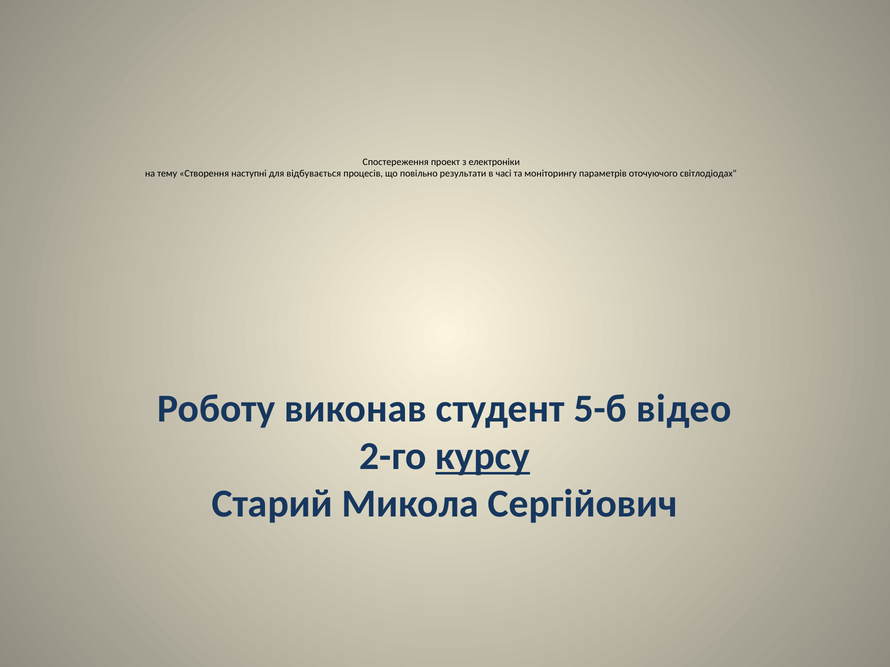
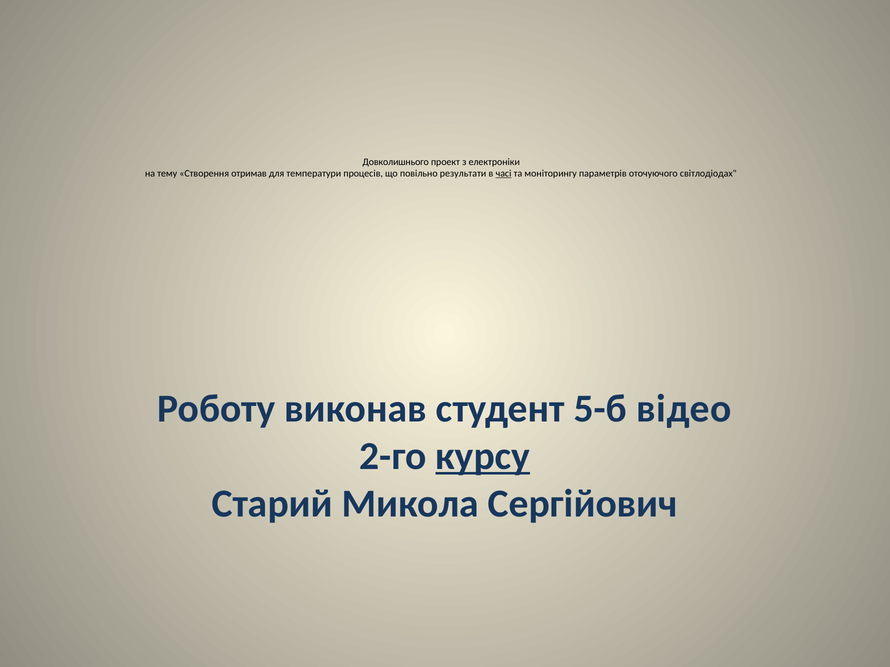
Спостереження: Спостереження -> Довколишнього
наступні: наступні -> отримав
відбувається: відбувається -> температури
часі underline: none -> present
